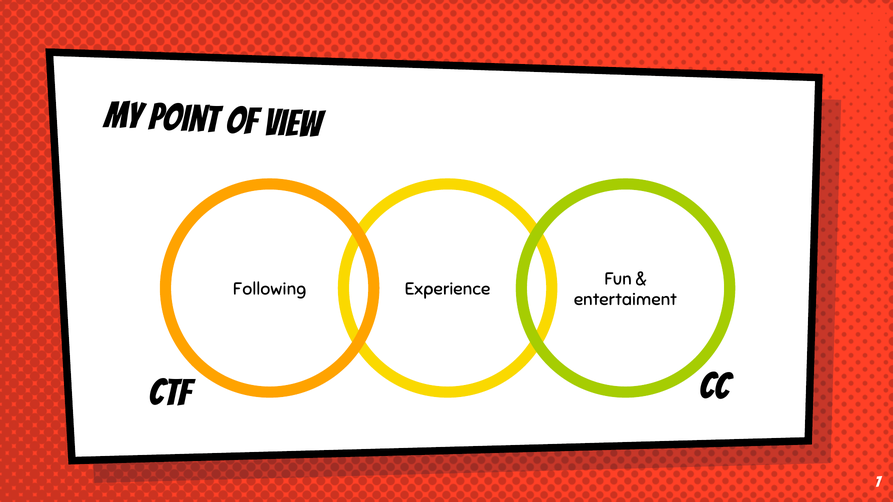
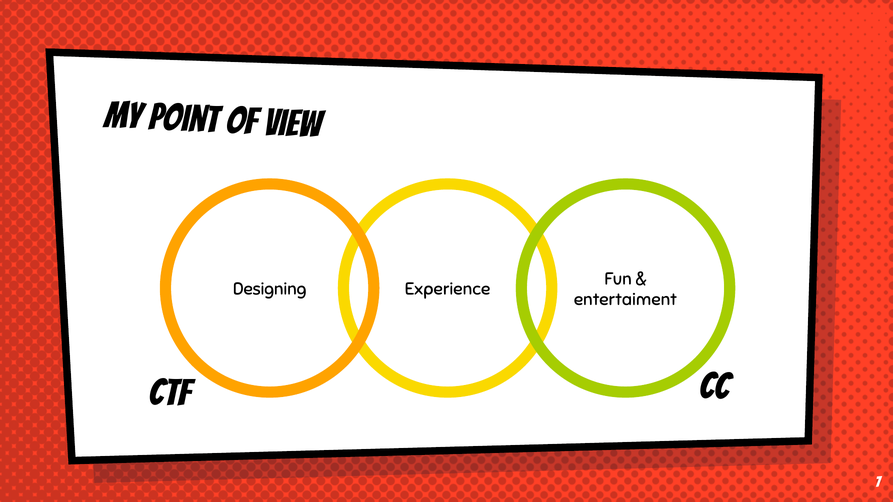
Following: Following -> Designing
